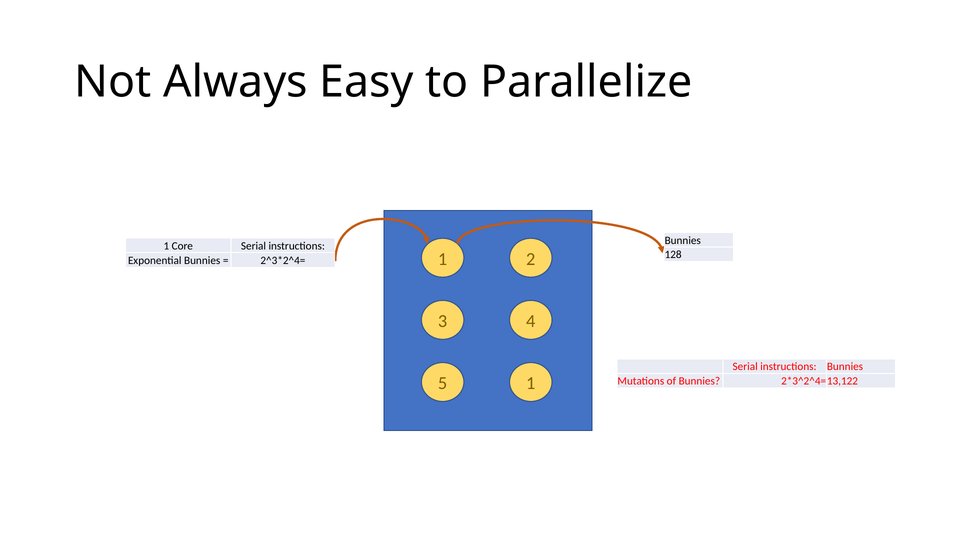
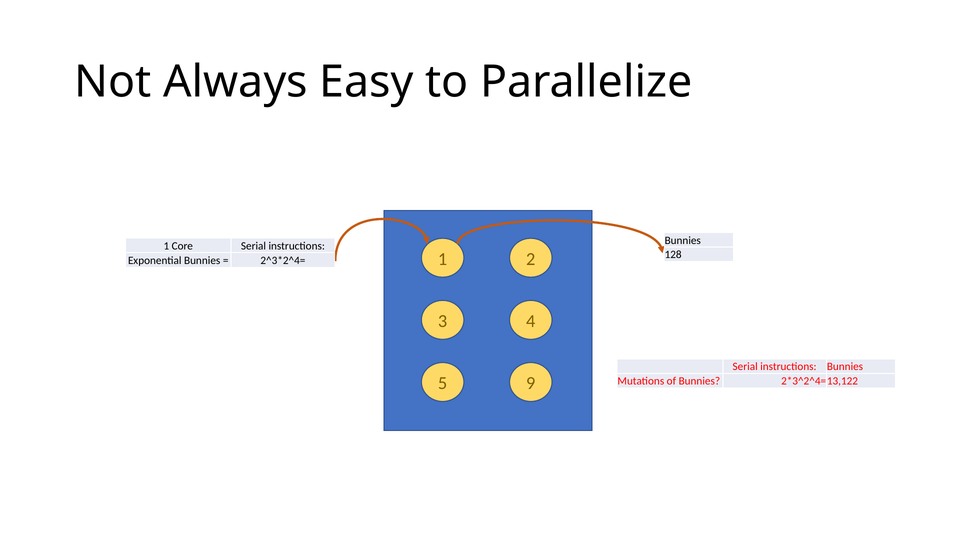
5 1: 1 -> 9
